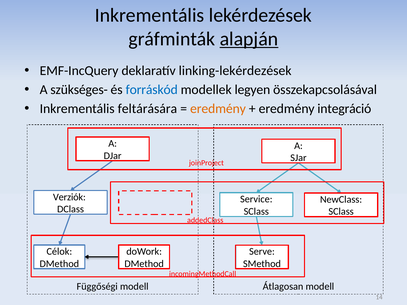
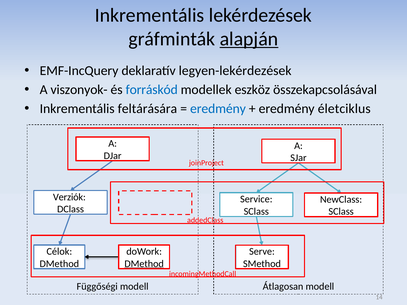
linking-lekérdezések: linking-lekérdezések -> legyen-lekérdezések
szükséges-: szükséges- -> viszonyok-
legyen: legyen -> eszköz
eredmény at (218, 109) colour: orange -> blue
integráció: integráció -> életciklus
DMethod at (144, 264) underline: none -> present
